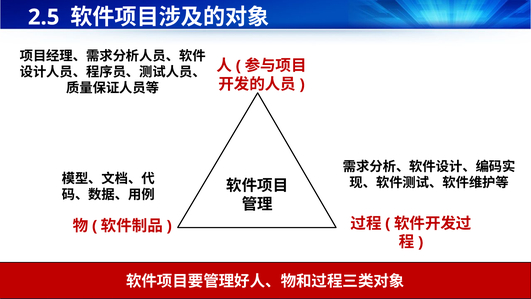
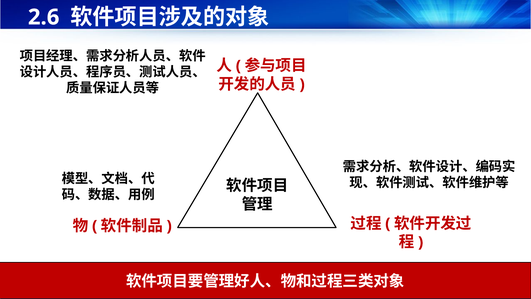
2.5: 2.5 -> 2.6
